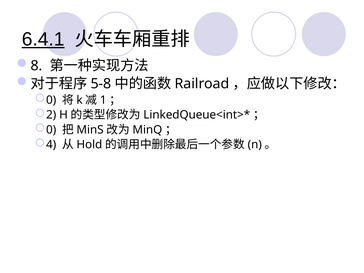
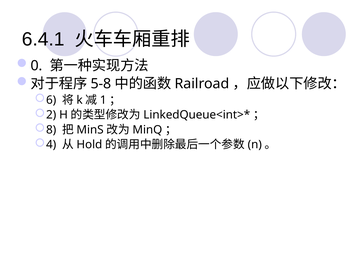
6.4.1 underline: present -> none
8: 8 -> 0
0 at (51, 100): 0 -> 6
0 at (51, 130): 0 -> 8
